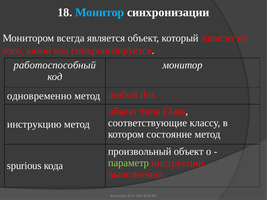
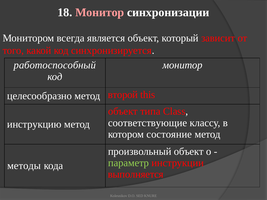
Монитор at (100, 12) colour: light blue -> pink
одновременно: одновременно -> целесообразно
любой: любой -> второй
spurious: spurious -> методы
выполнения: выполнения -> выполняется
